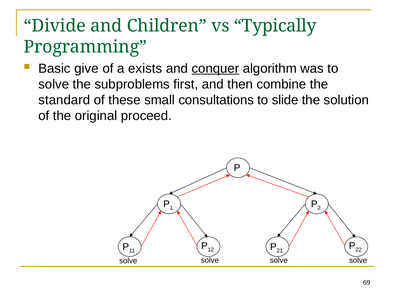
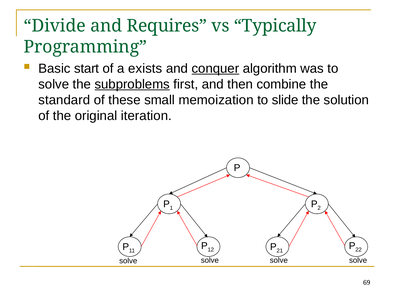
Children: Children -> Requires
give: give -> start
subproblems underline: none -> present
consultations: consultations -> memoization
proceed: proceed -> iteration
